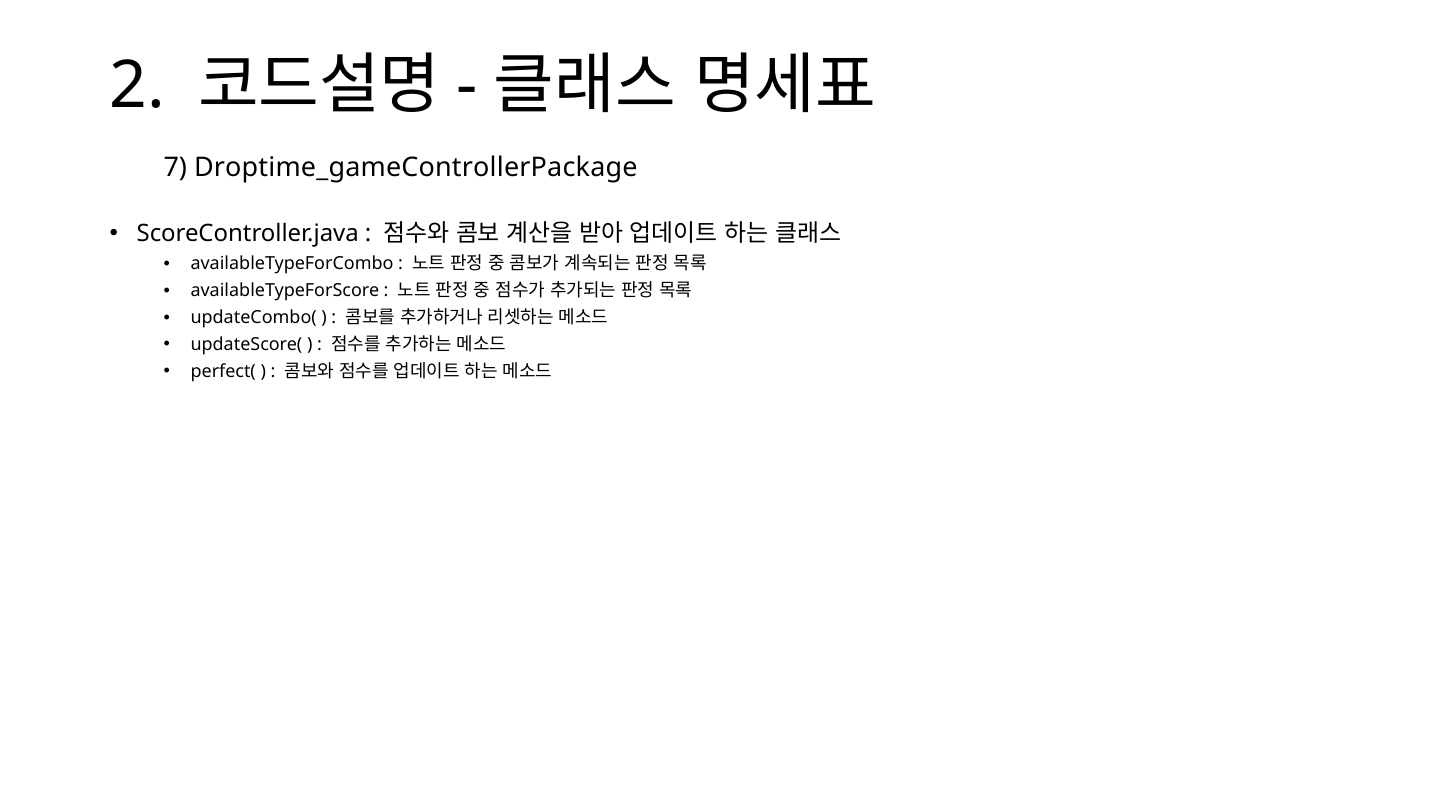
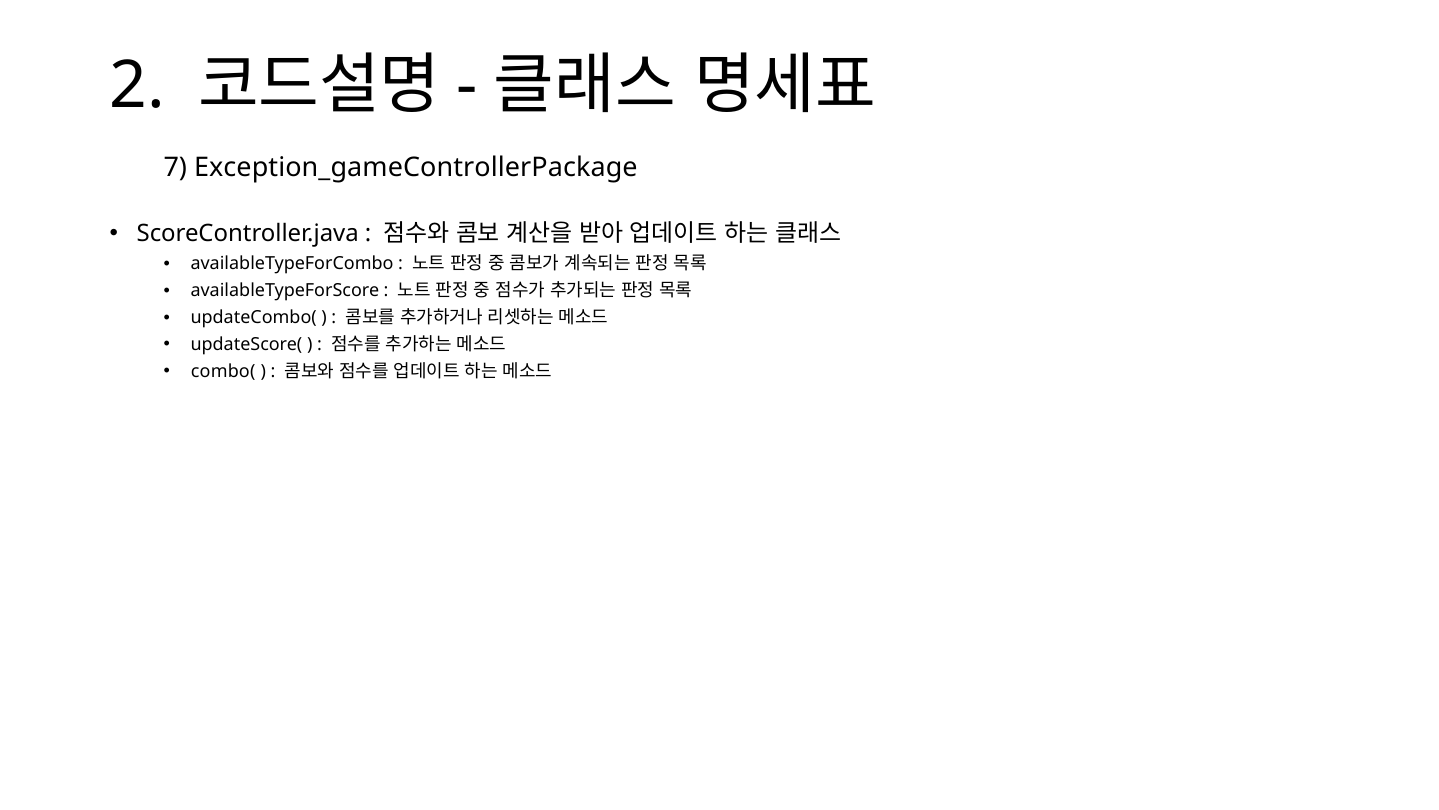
Droptime_gameControllerPackage: Droptime_gameControllerPackage -> Exception_gameControllerPackage
perfect(: perfect( -> combo(
